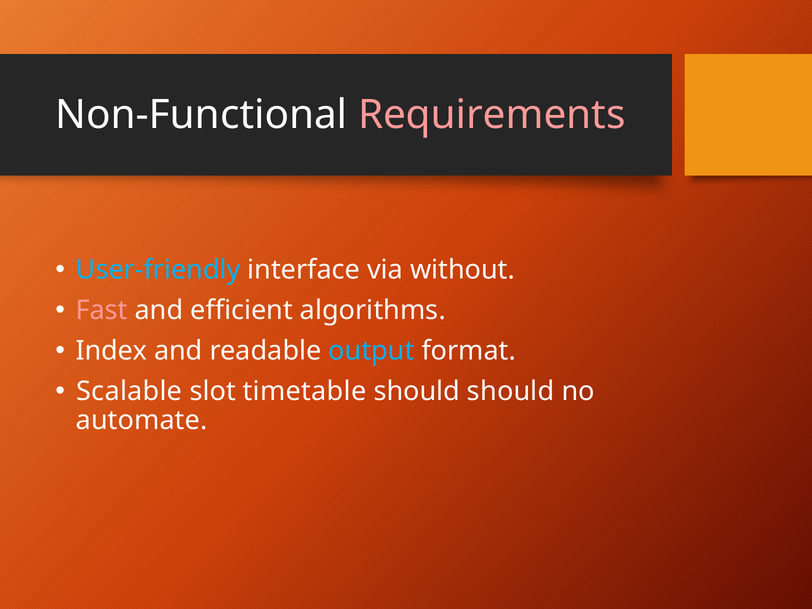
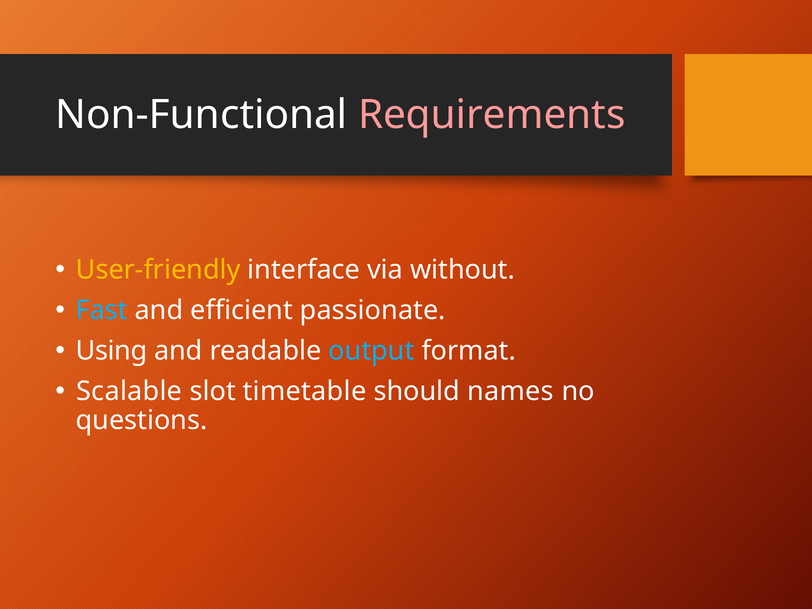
User-friendly colour: light blue -> yellow
Fast colour: pink -> light blue
algorithms: algorithms -> passionate
Index: Index -> Using
should should: should -> names
automate: automate -> questions
